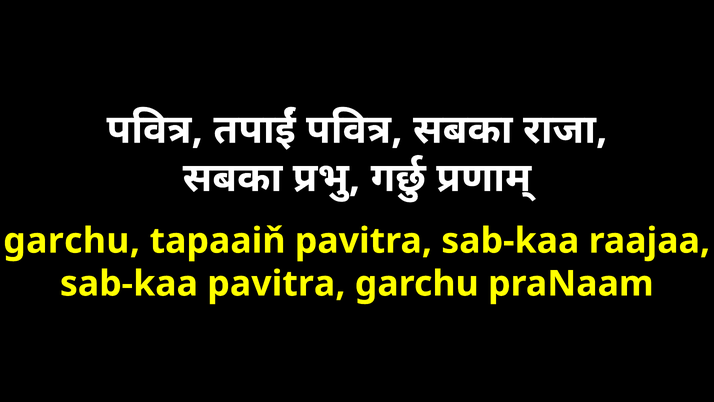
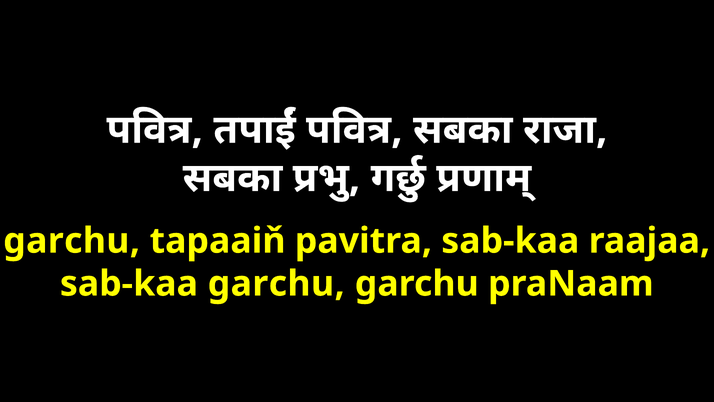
sab-kaa pavitra: pavitra -> garchu
